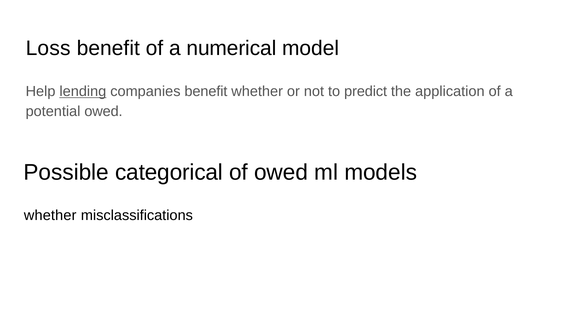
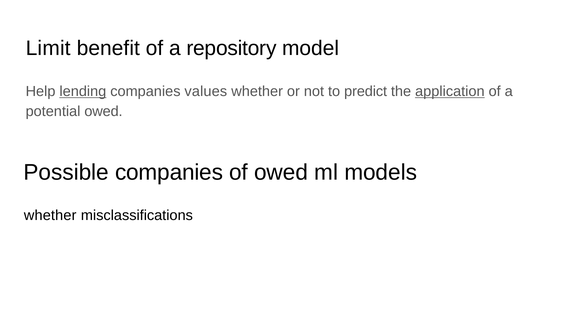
Loss: Loss -> Limit
numerical: numerical -> repository
companies benefit: benefit -> values
application underline: none -> present
Possible categorical: categorical -> companies
